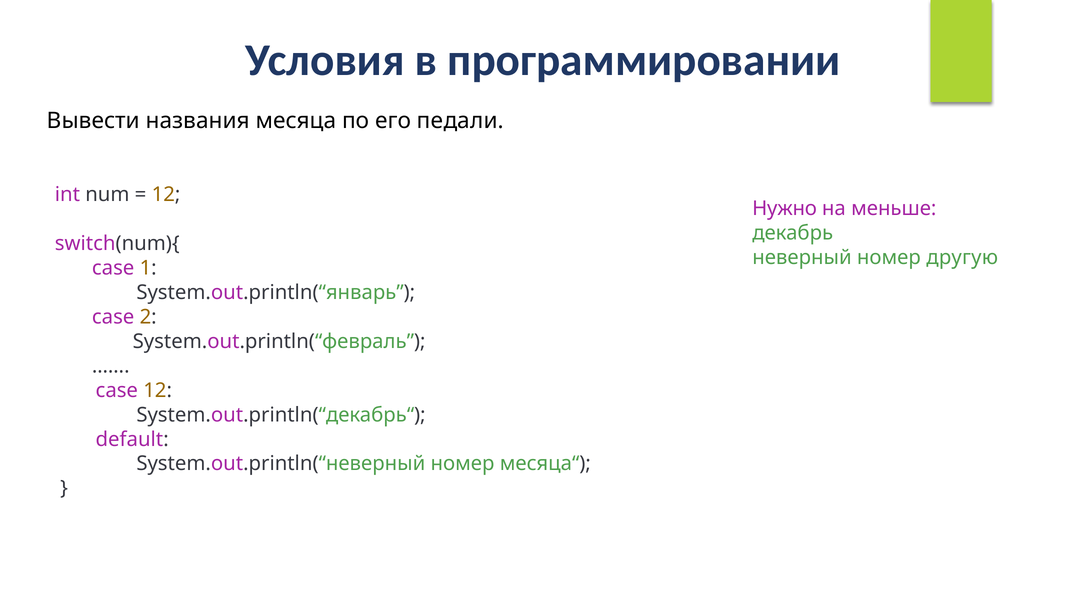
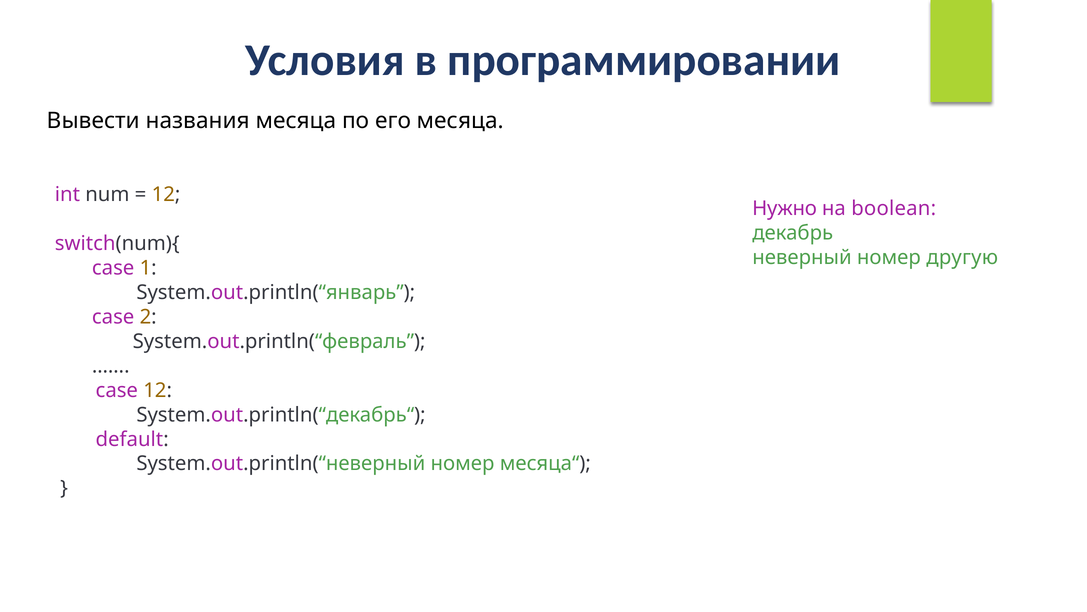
его педали: педали -> месяца
меньше: меньше -> boolean
